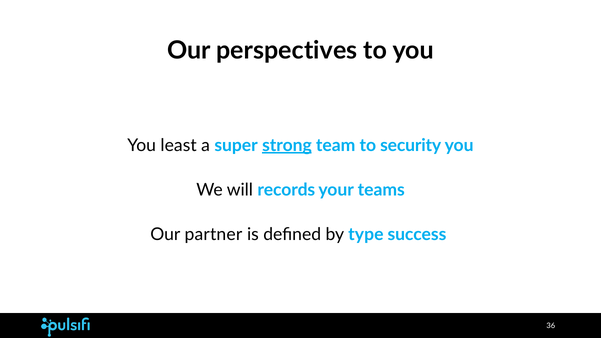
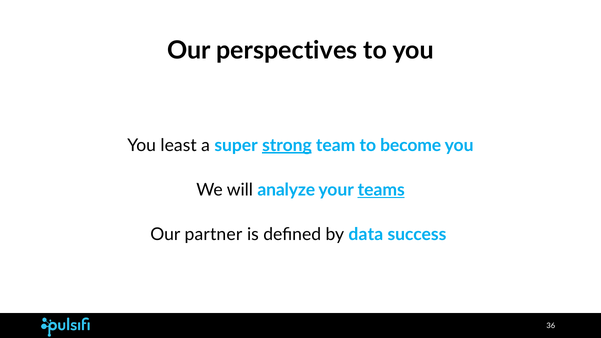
security: security -> become
records: records -> analyze
teams underline: none -> present
type: type -> data
